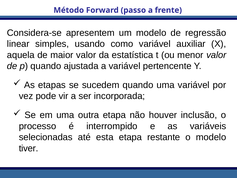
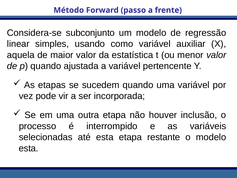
apresentem: apresentem -> subconjunto
tiver at (29, 148): tiver -> esta
